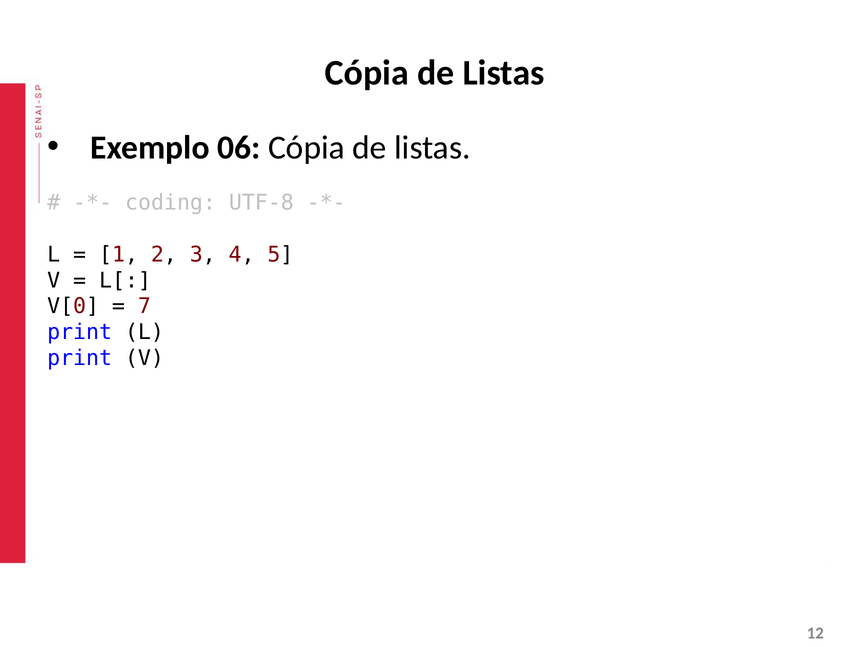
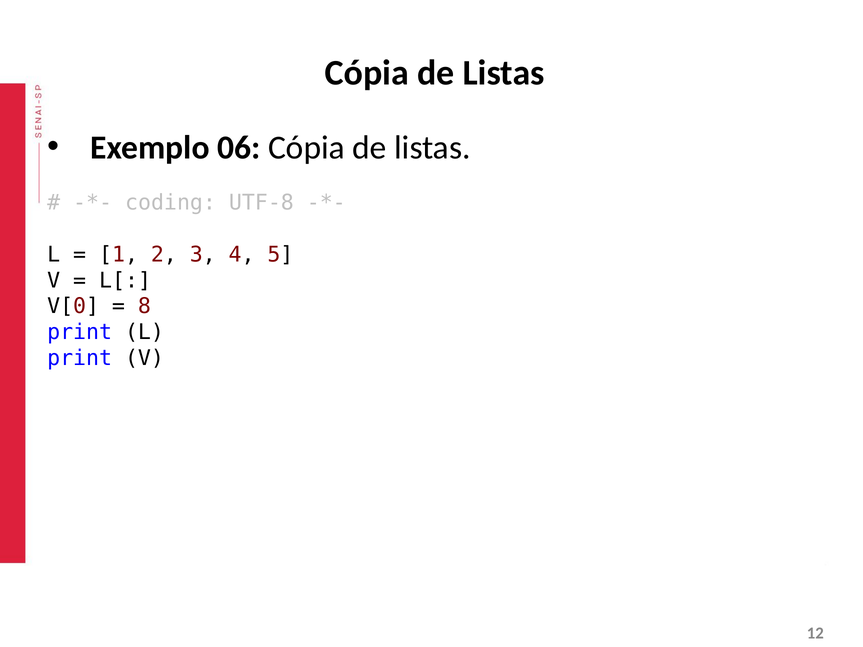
7: 7 -> 8
